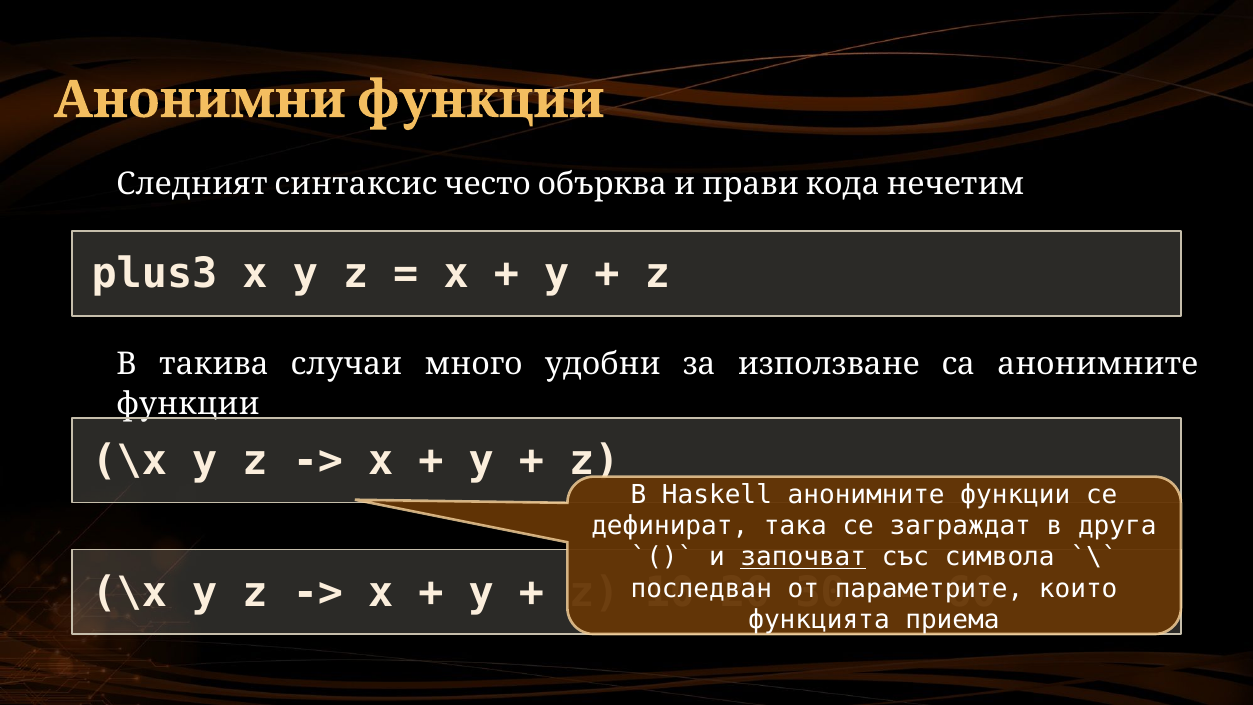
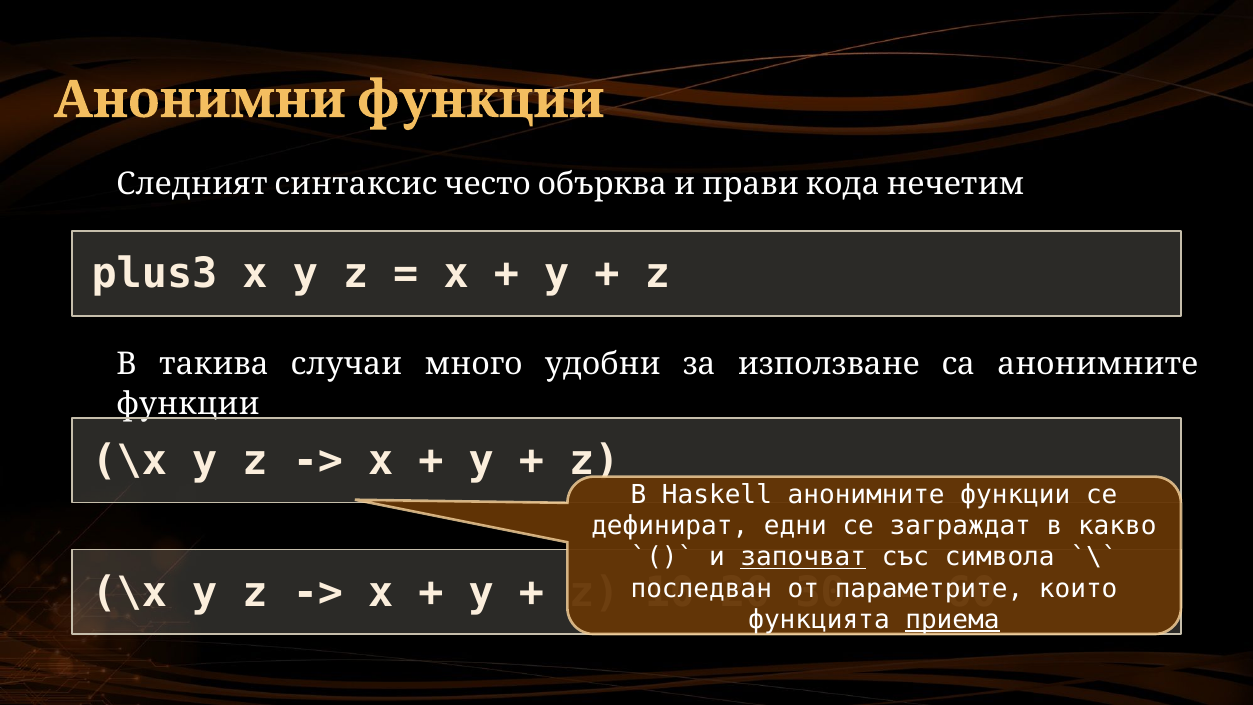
така: така -> едни
друга: друга -> какво
приема underline: none -> present
